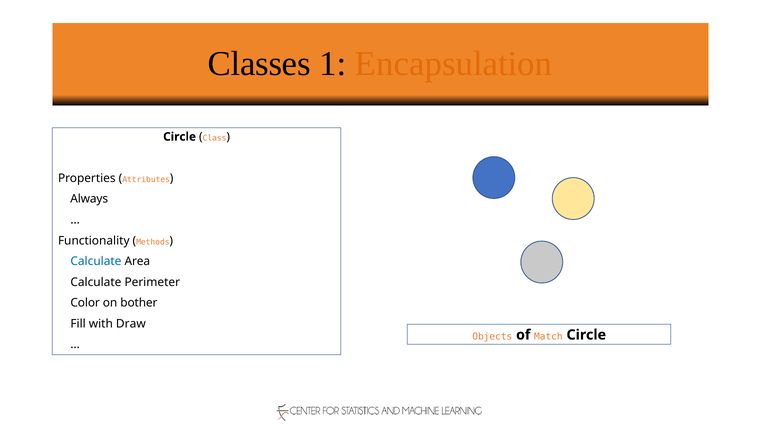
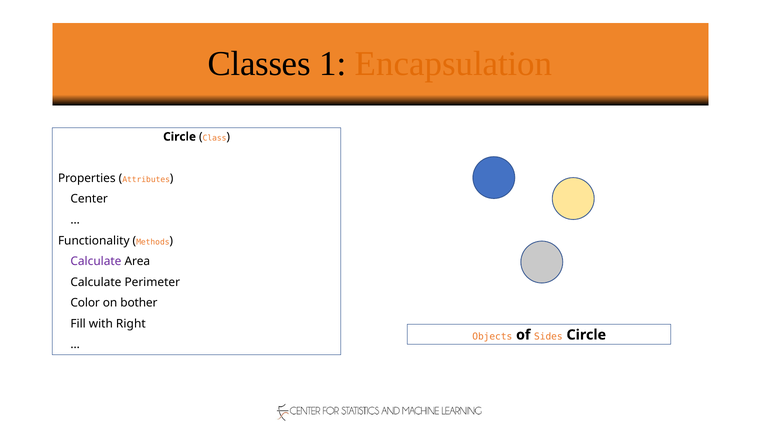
Always: Always -> Center
Calculate at (96, 261) colour: blue -> purple
Draw: Draw -> Right
Match: Match -> Sides
